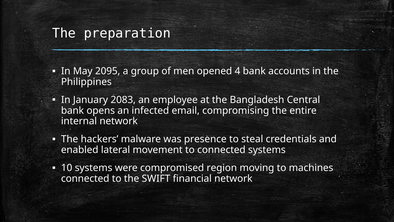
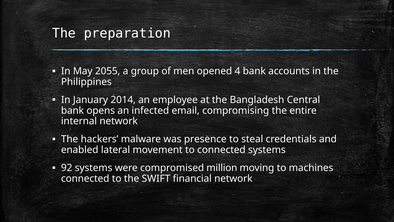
2095: 2095 -> 2055
2083: 2083 -> 2014
10: 10 -> 92
region: region -> million
